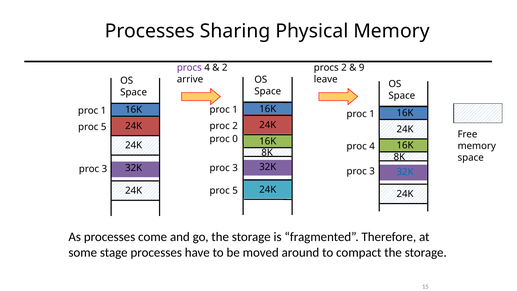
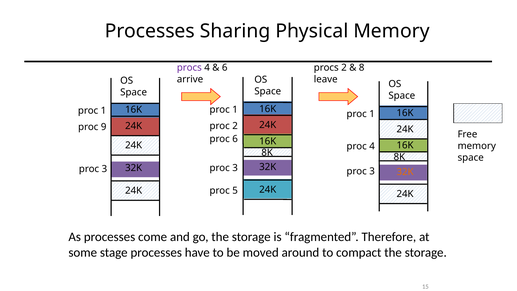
2 at (225, 68): 2 -> 6
9: 9 -> 8
5 at (104, 127): 5 -> 9
proc 0: 0 -> 6
32K at (405, 172) colour: blue -> orange
